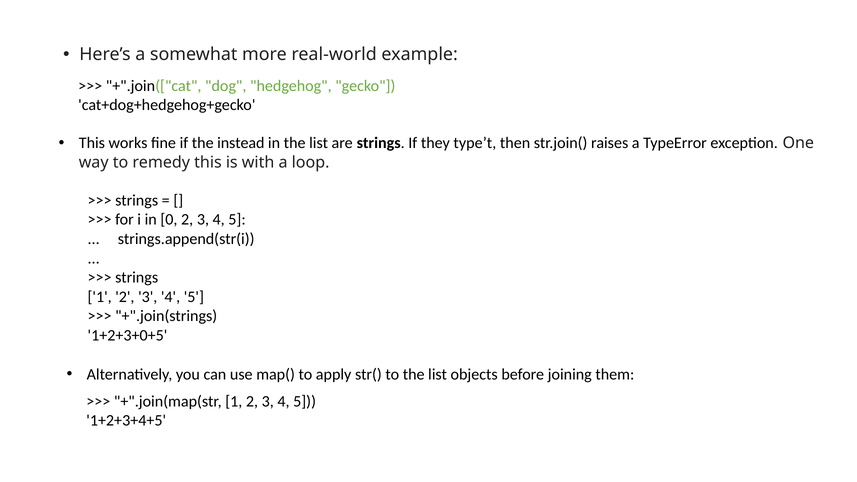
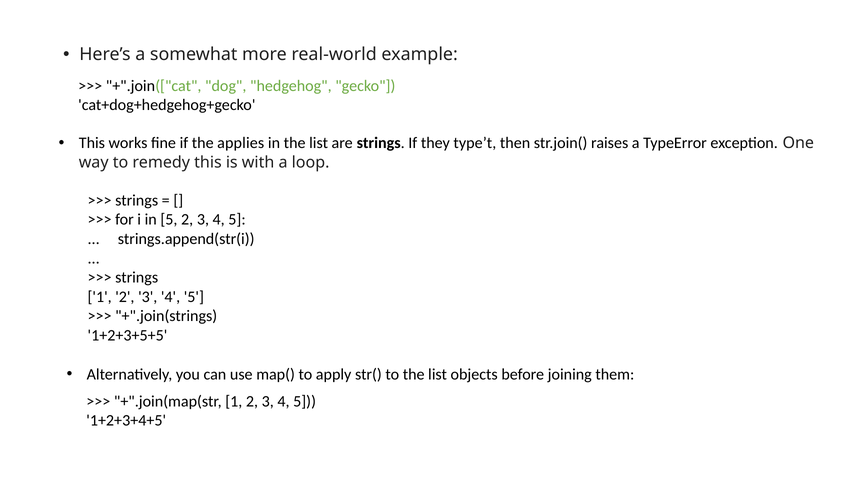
instead: instead -> applies
in 0: 0 -> 5
1+2+3+0+5: 1+2+3+0+5 -> 1+2+3+5+5
